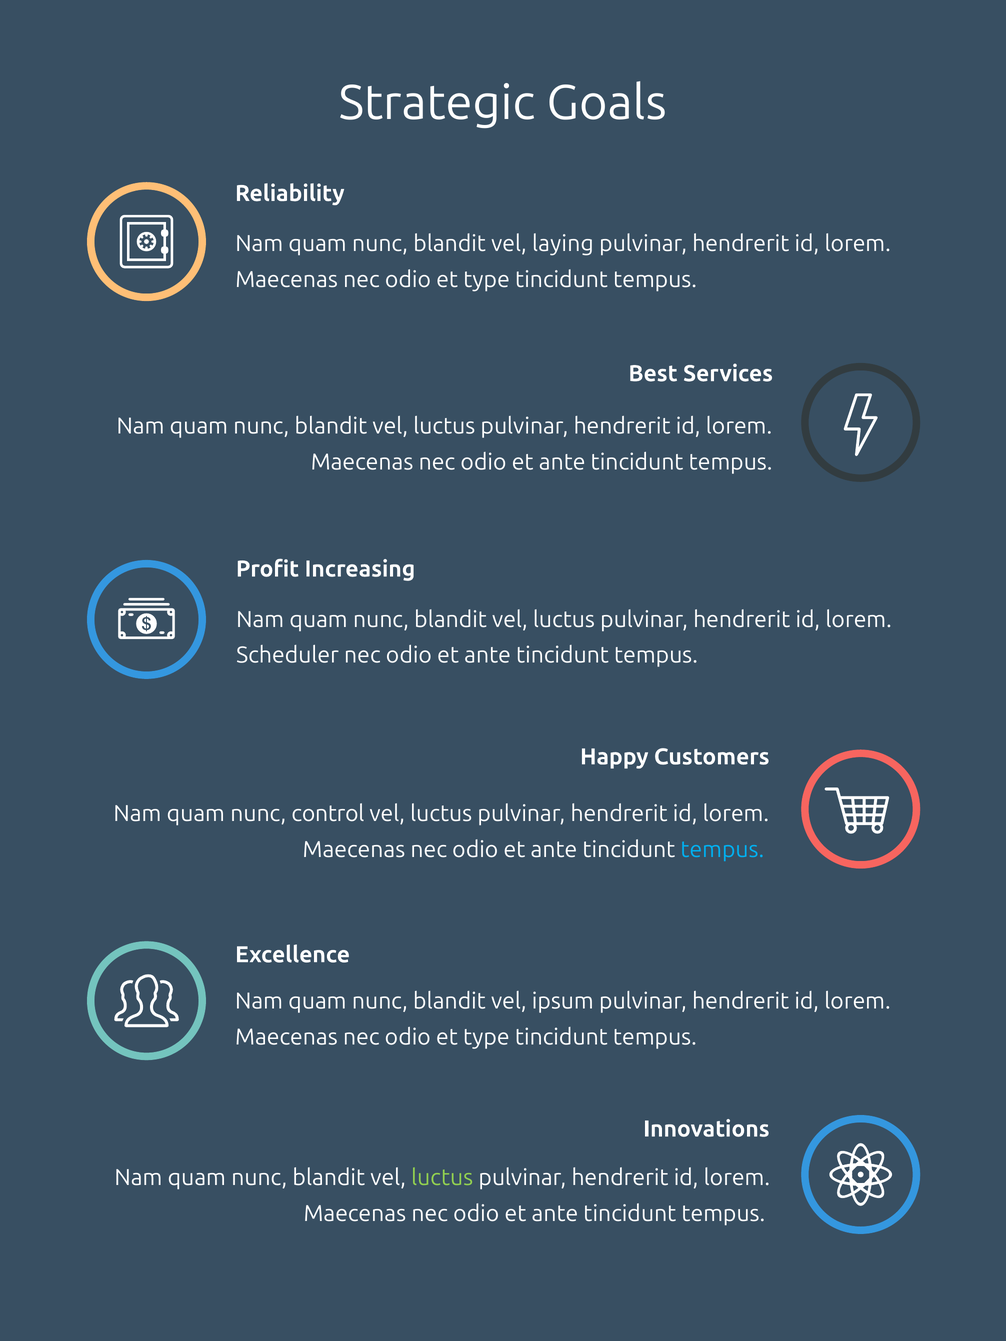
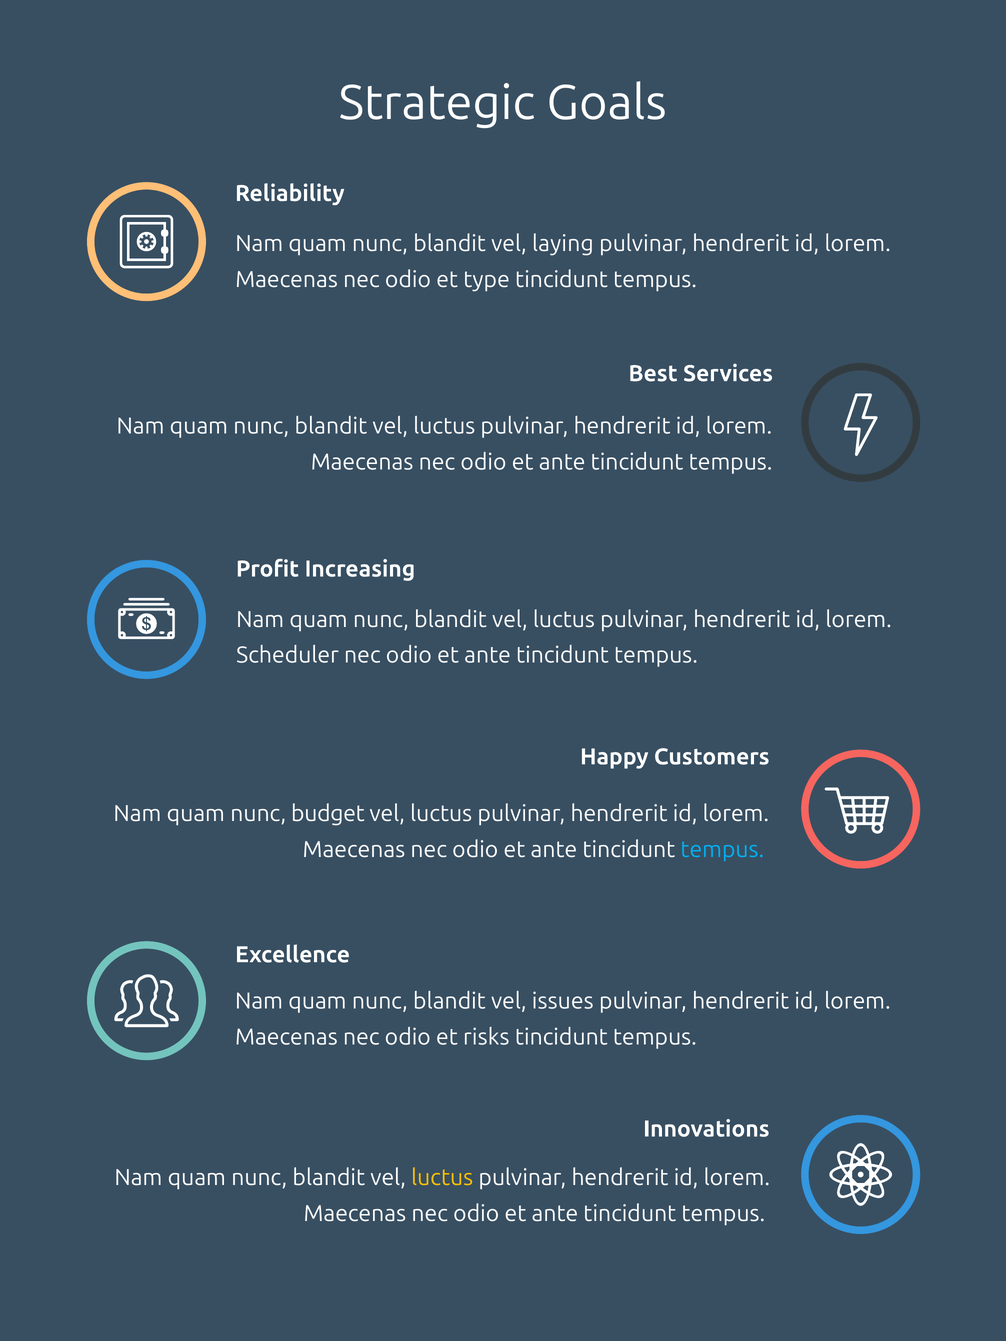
control: control -> budget
ipsum: ipsum -> issues
type at (486, 1037): type -> risks
luctus at (442, 1178) colour: light green -> yellow
